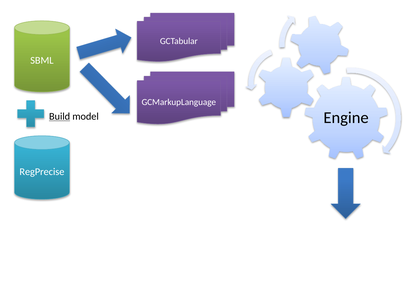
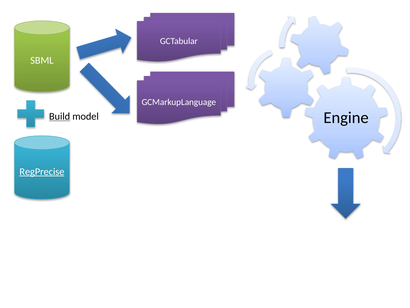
RegPrecise underline: none -> present
